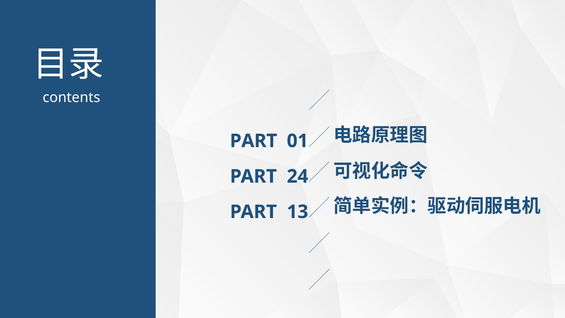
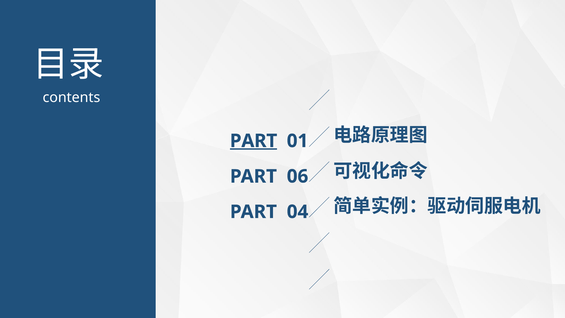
PART at (254, 141) underline: none -> present
24: 24 -> 06
13: 13 -> 04
